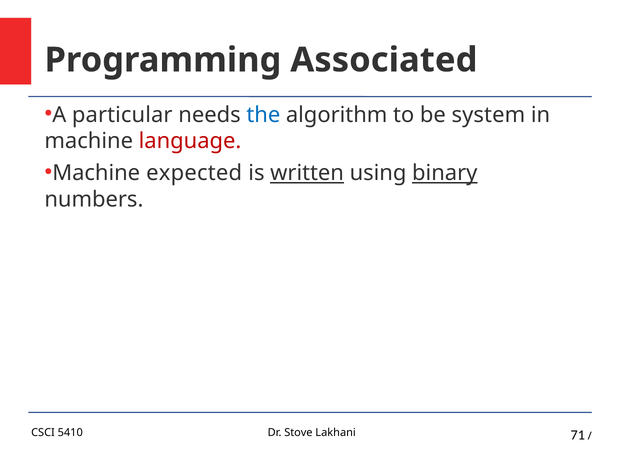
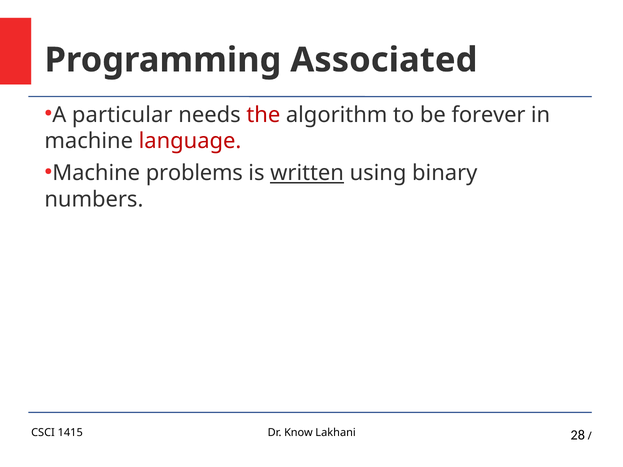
the colour: blue -> red
system: system -> forever
expected: expected -> problems
binary underline: present -> none
5410: 5410 -> 1415
Stove: Stove -> Know
71: 71 -> 28
